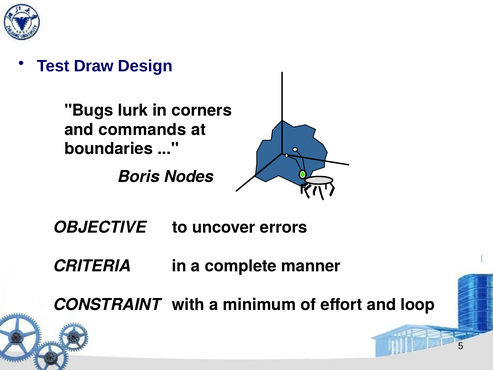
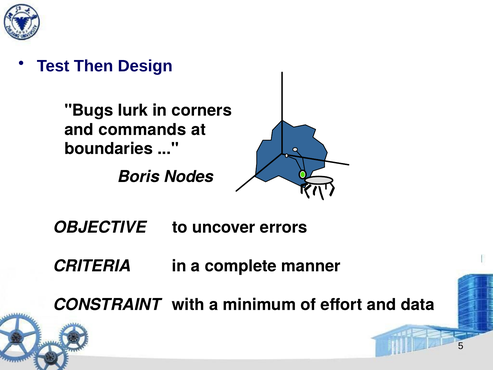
Draw: Draw -> Then
loop: loop -> data
